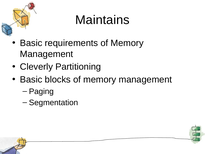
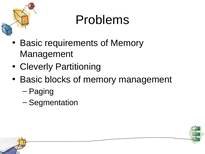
Maintains: Maintains -> Problems
